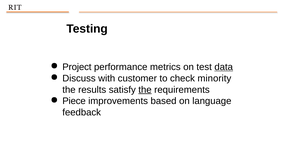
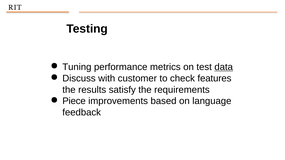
Project: Project -> Tuning
minority: minority -> features
the at (145, 90) underline: present -> none
